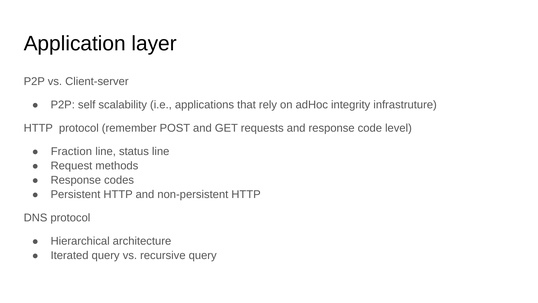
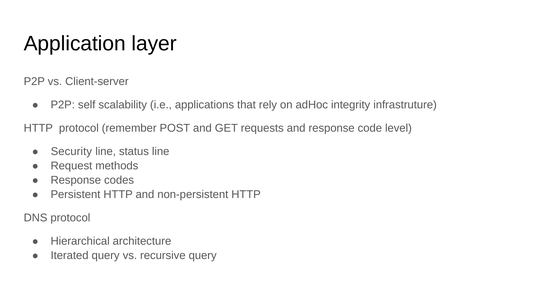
Fraction: Fraction -> Security
